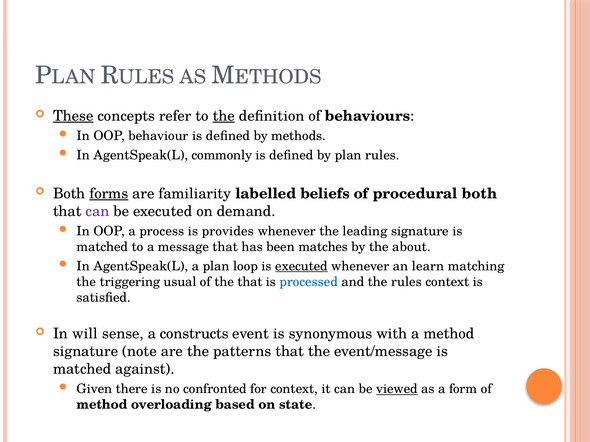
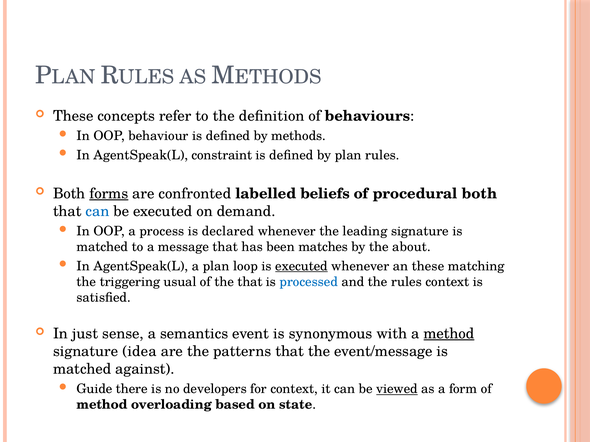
These at (73, 116) underline: present -> none
the at (224, 116) underline: present -> none
commonly: commonly -> constraint
familiarity: familiarity -> confronted
can at (97, 211) colour: purple -> blue
provides: provides -> declared
an learn: learn -> these
will: will -> just
constructs: constructs -> semantics
method at (449, 334) underline: none -> present
note: note -> idea
Given: Given -> Guide
confronted: confronted -> developers
